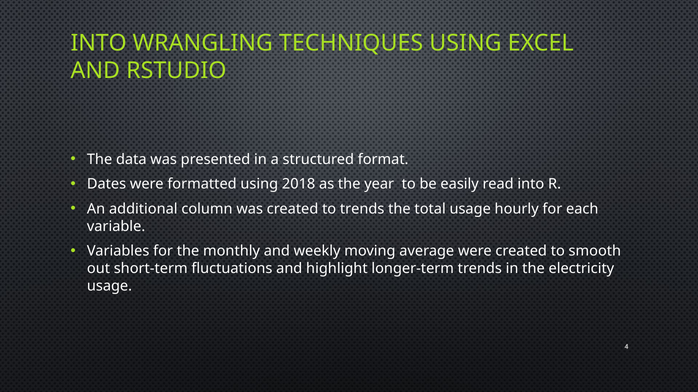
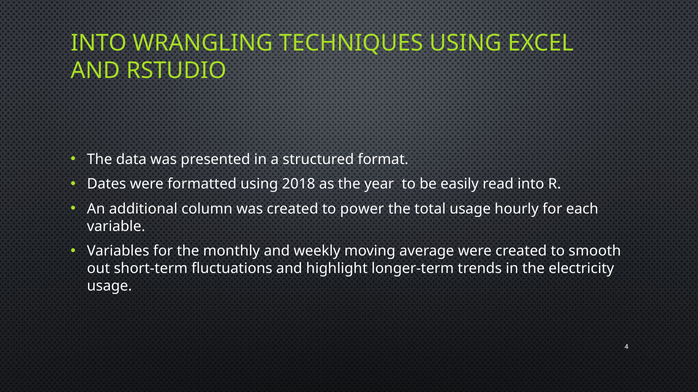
to trends: trends -> power
